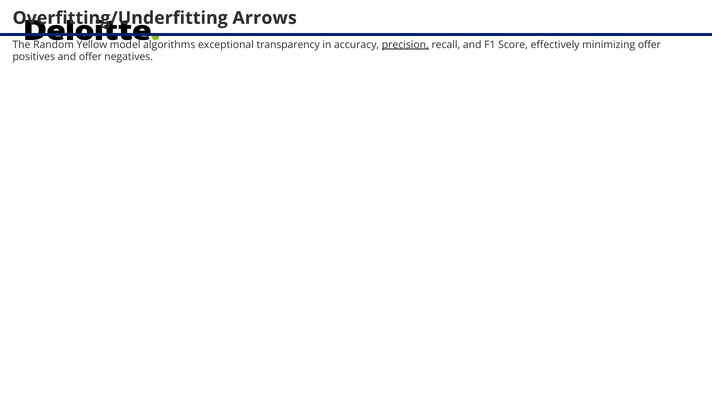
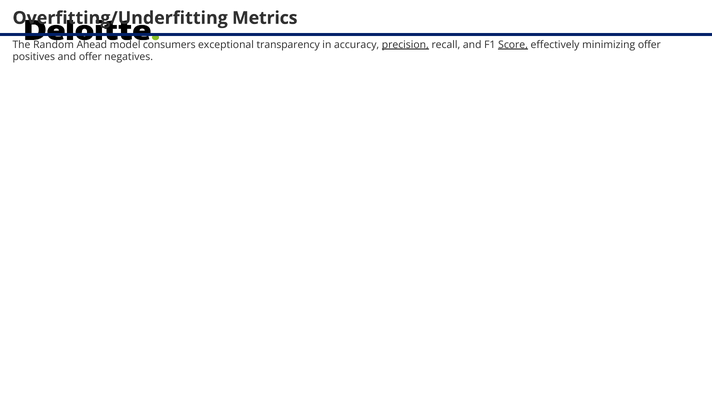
Arrows: Arrows -> Metrics
Yellow: Yellow -> Ahead
algorithms: algorithms -> consumers
Score underline: none -> present
